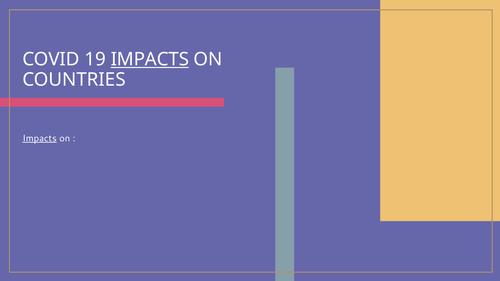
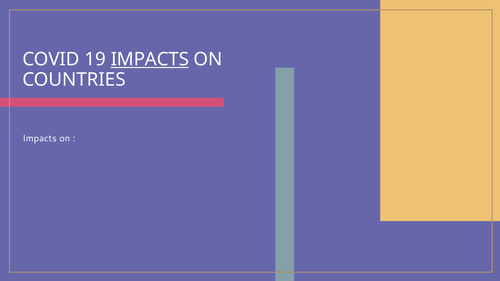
Impacts at (40, 138) underline: present -> none
